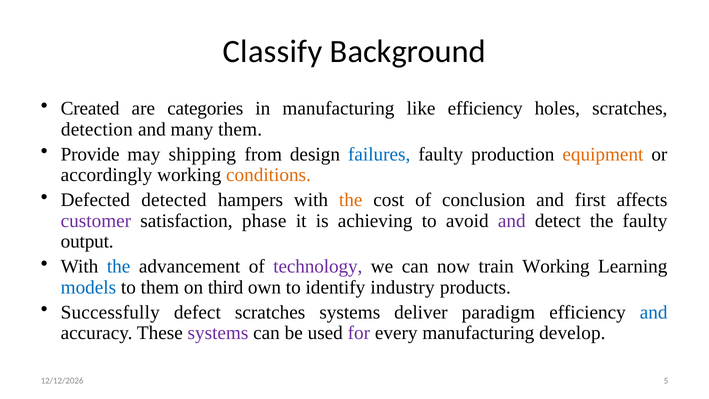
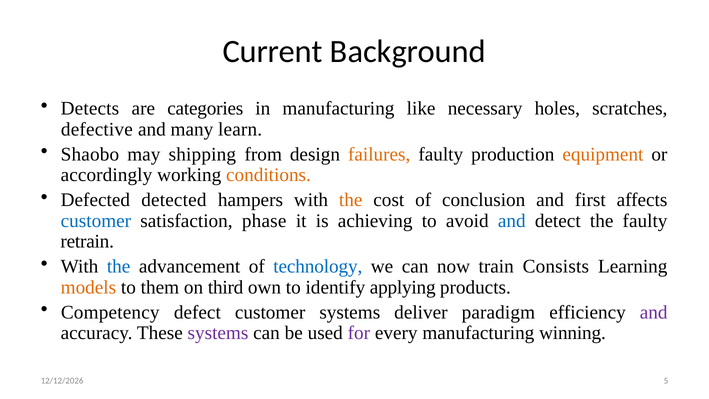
Classify: Classify -> Current
Created: Created -> Detects
like efficiency: efficiency -> necessary
detection: detection -> defective
many them: them -> learn
Provide: Provide -> Shaobo
failures colour: blue -> orange
customer at (96, 221) colour: purple -> blue
and at (512, 221) colour: purple -> blue
output: output -> retrain
technology colour: purple -> blue
train Working: Working -> Consists
models colour: blue -> orange
industry: industry -> applying
Successfully: Successfully -> Competency
defect scratches: scratches -> customer
and at (654, 312) colour: blue -> purple
develop: develop -> winning
